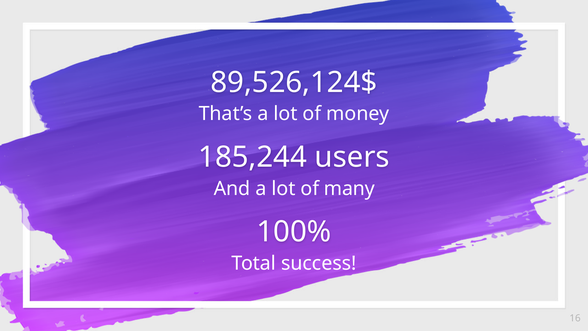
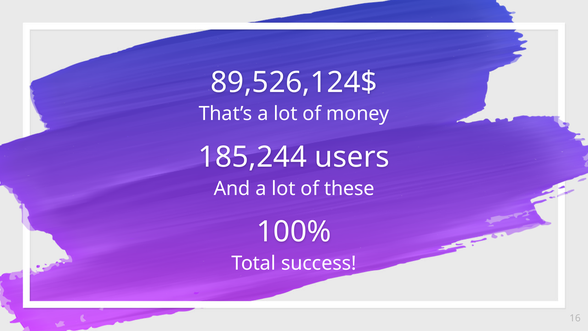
many: many -> these
